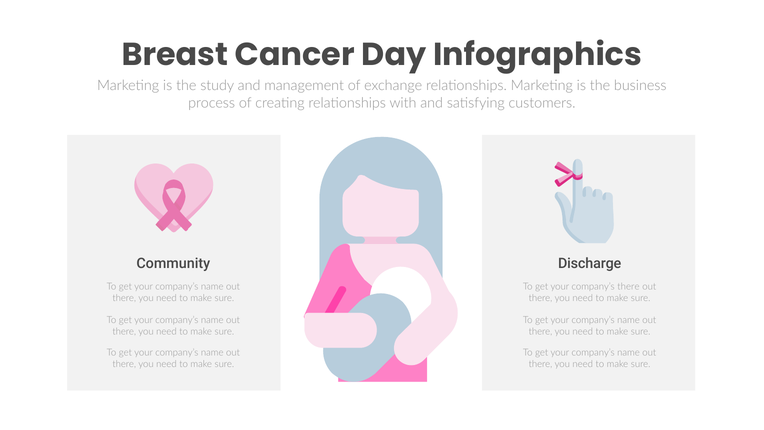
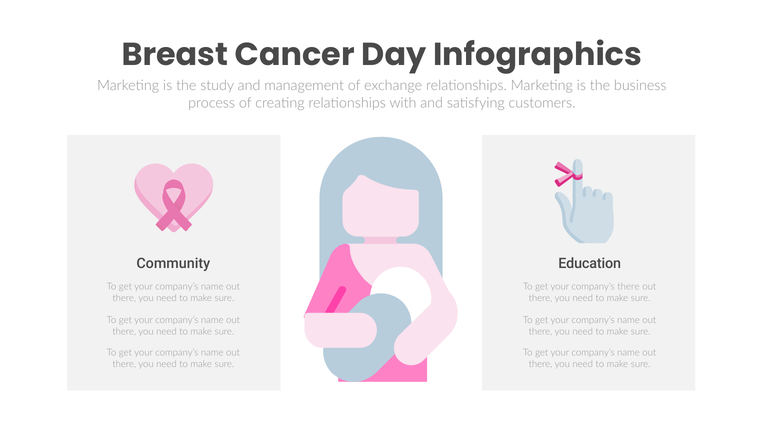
Discharge: Discharge -> Education
